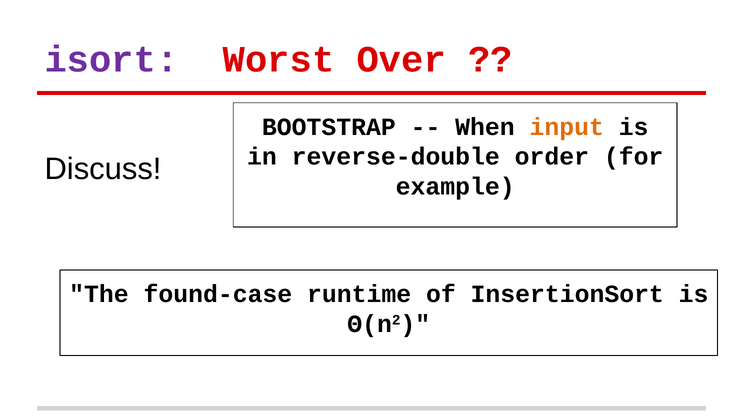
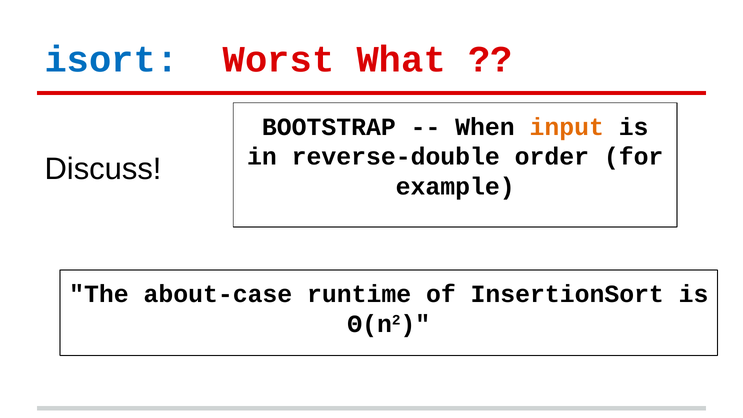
isort colour: purple -> blue
Over: Over -> What
found-case: found-case -> about-case
